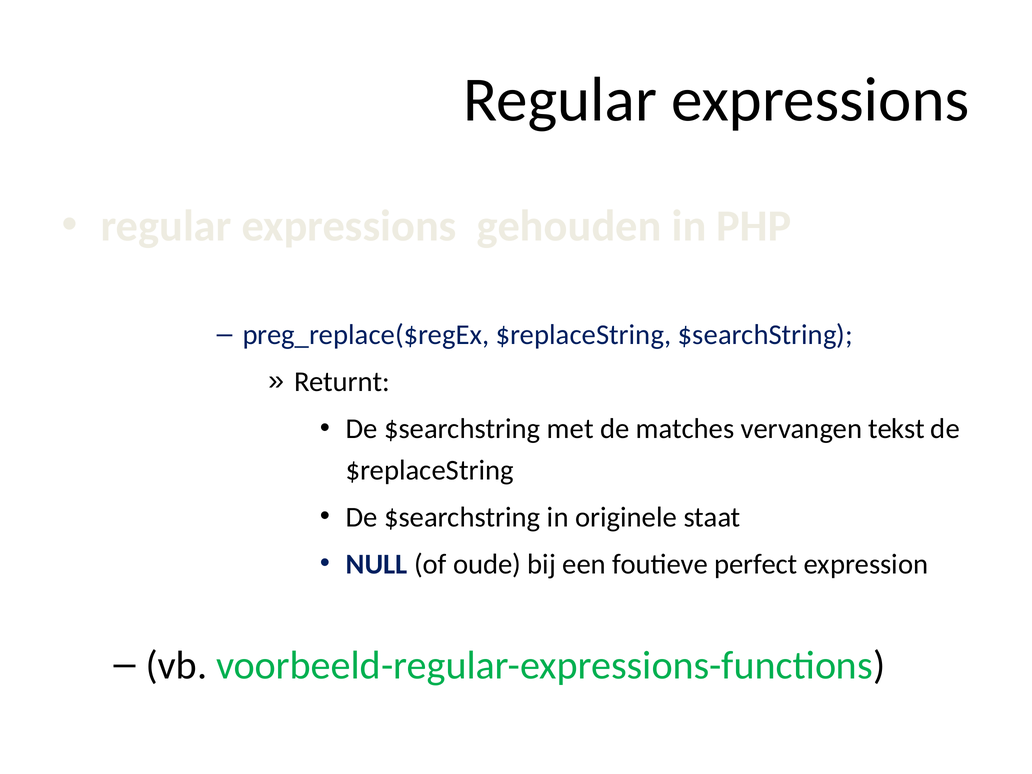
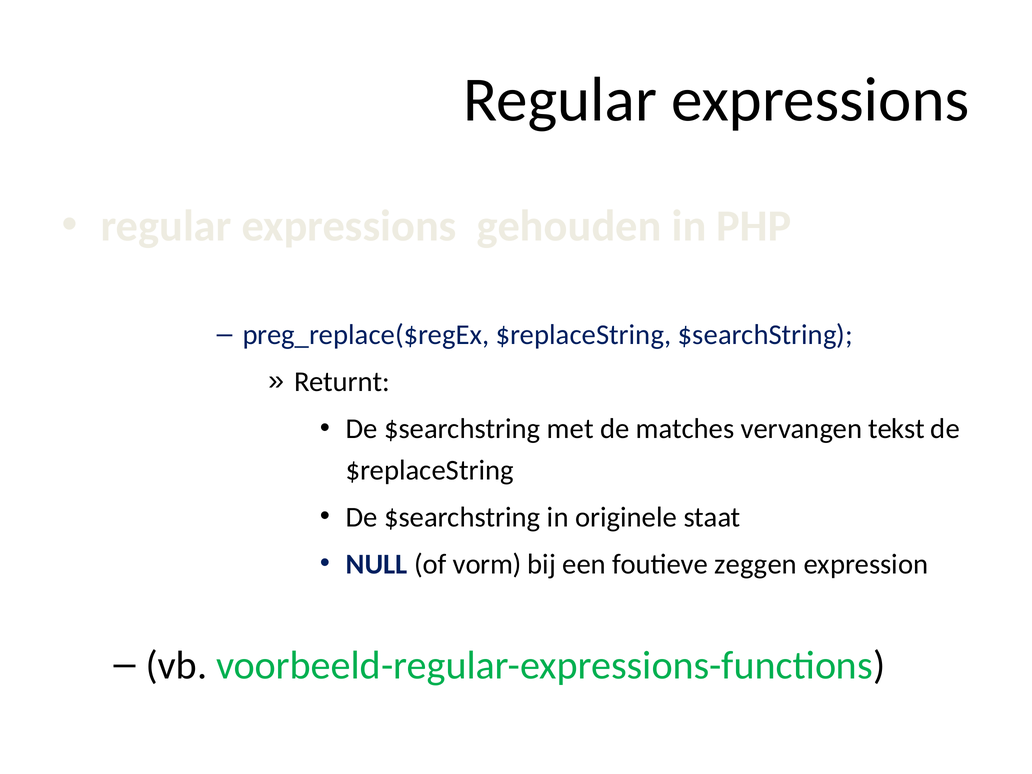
oude: oude -> vorm
perfect: perfect -> zeggen
